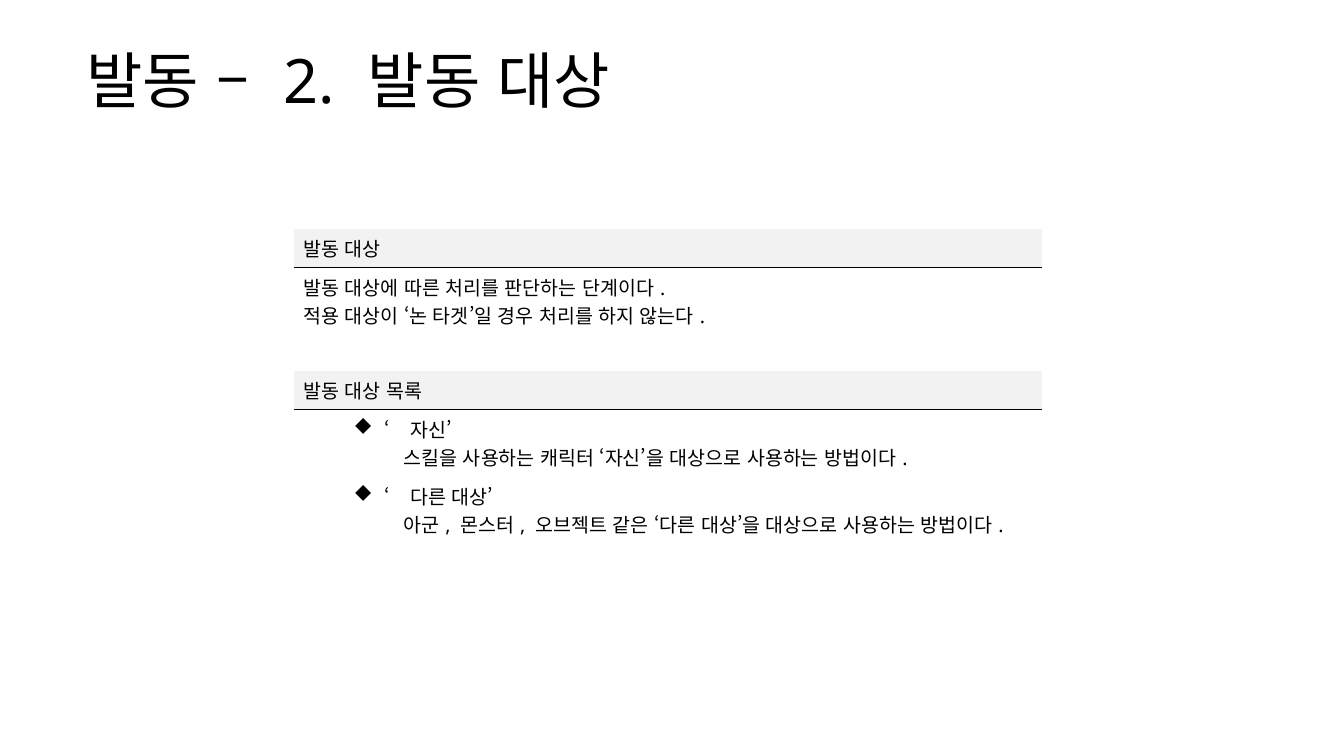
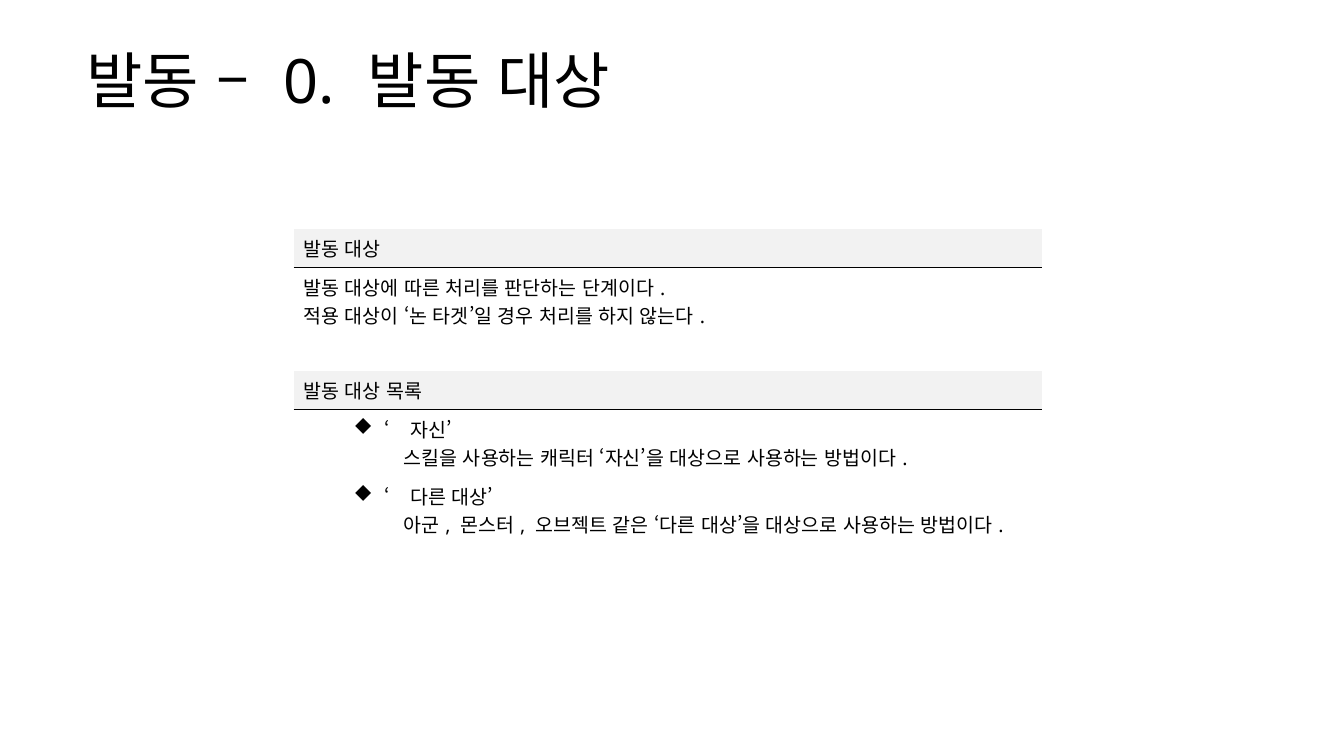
2: 2 -> 0
